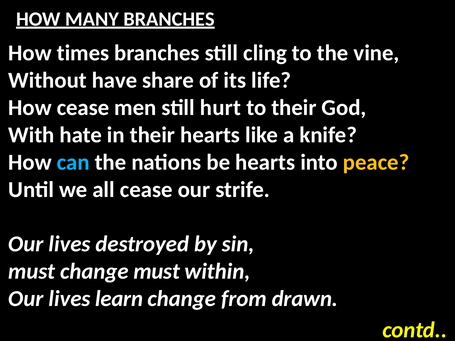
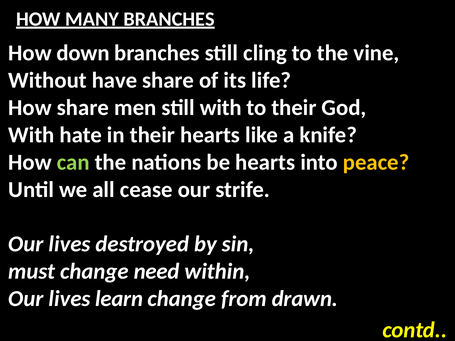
times: times -> down
How cease: cease -> share
still hurt: hurt -> with
can colour: light blue -> light green
change must: must -> need
